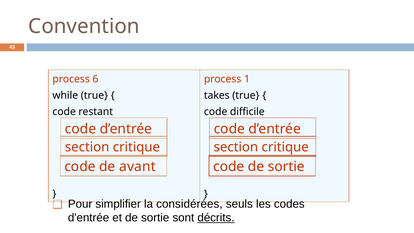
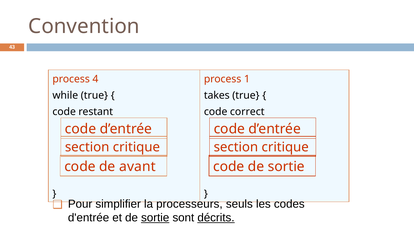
6: 6 -> 4
difficile: difficile -> correct
considérées: considérées -> processeurs
sortie at (155, 218) underline: none -> present
